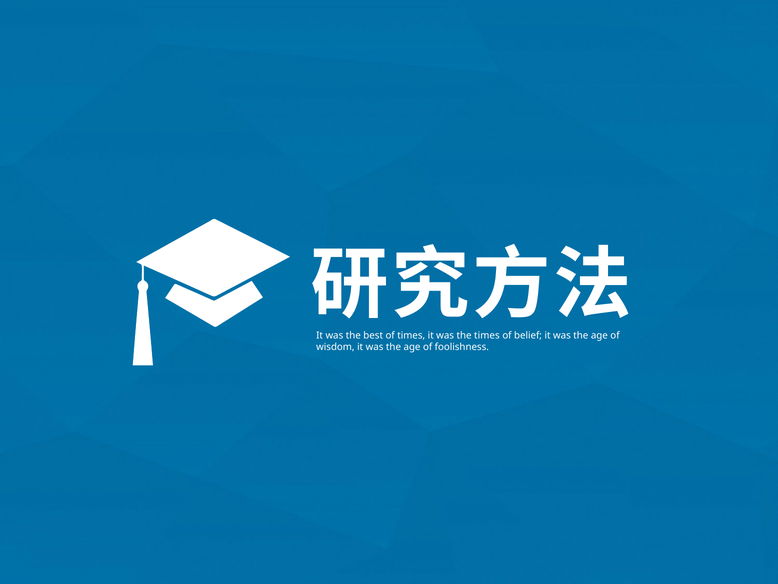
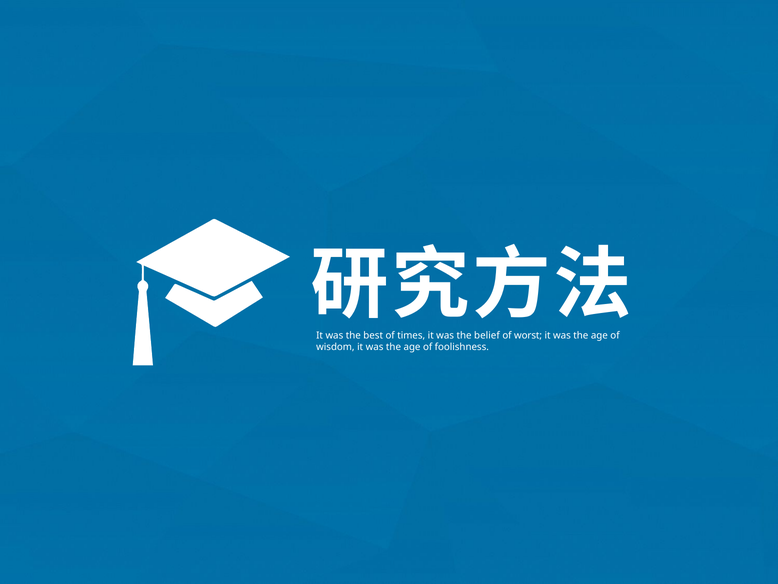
the times: times -> belief
belief: belief -> worst
